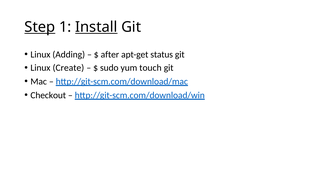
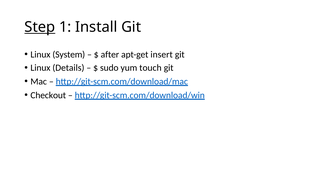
Install underline: present -> none
Adding: Adding -> System
status: status -> insert
Create: Create -> Details
